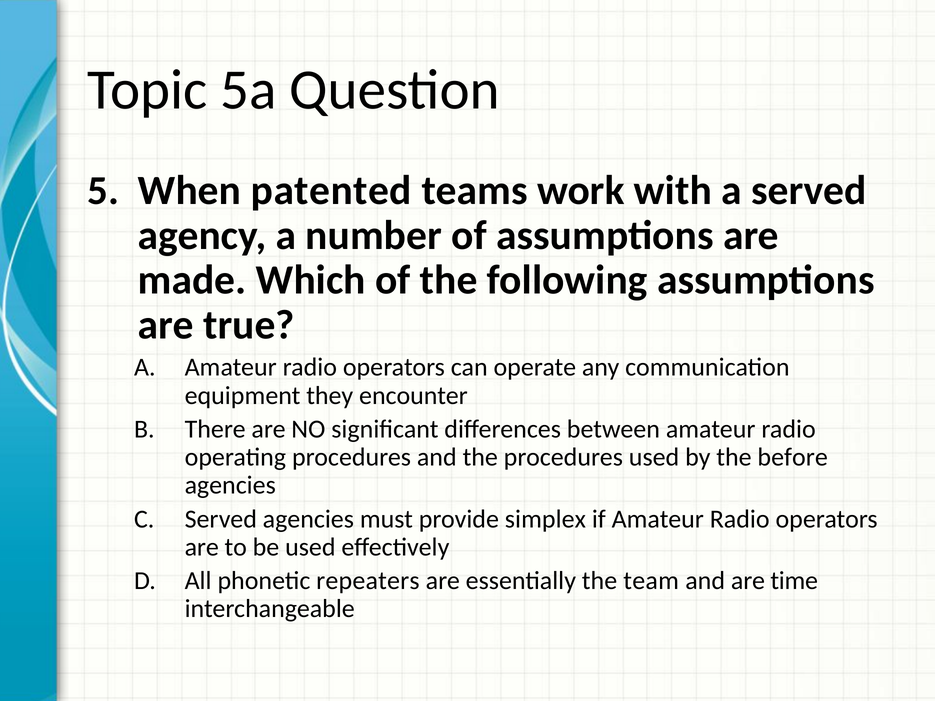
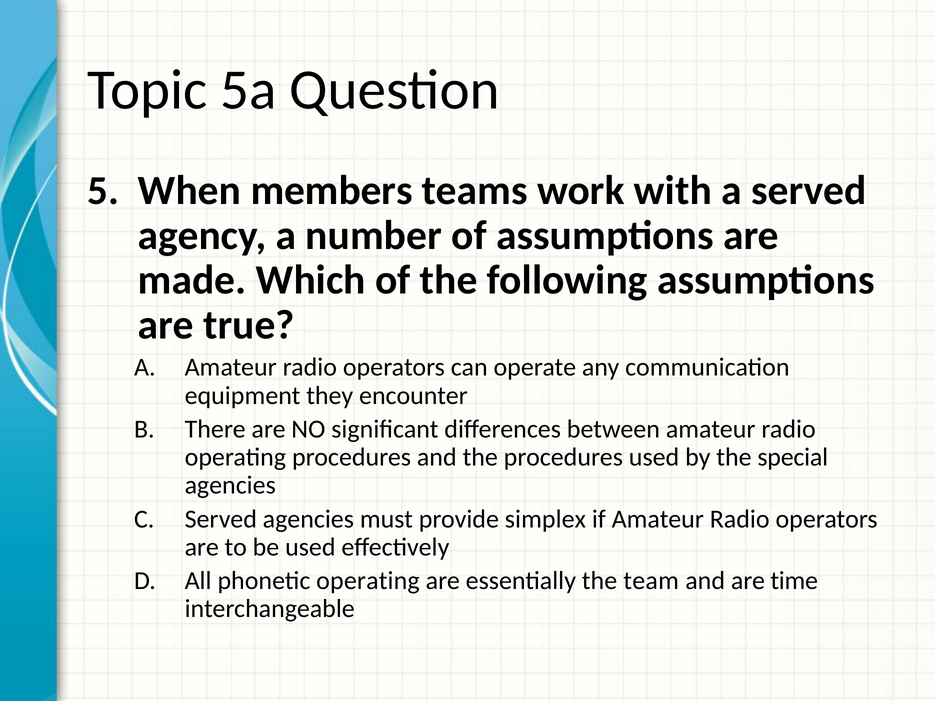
patented: patented -> members
before: before -> special
phonetic repeaters: repeaters -> operating
